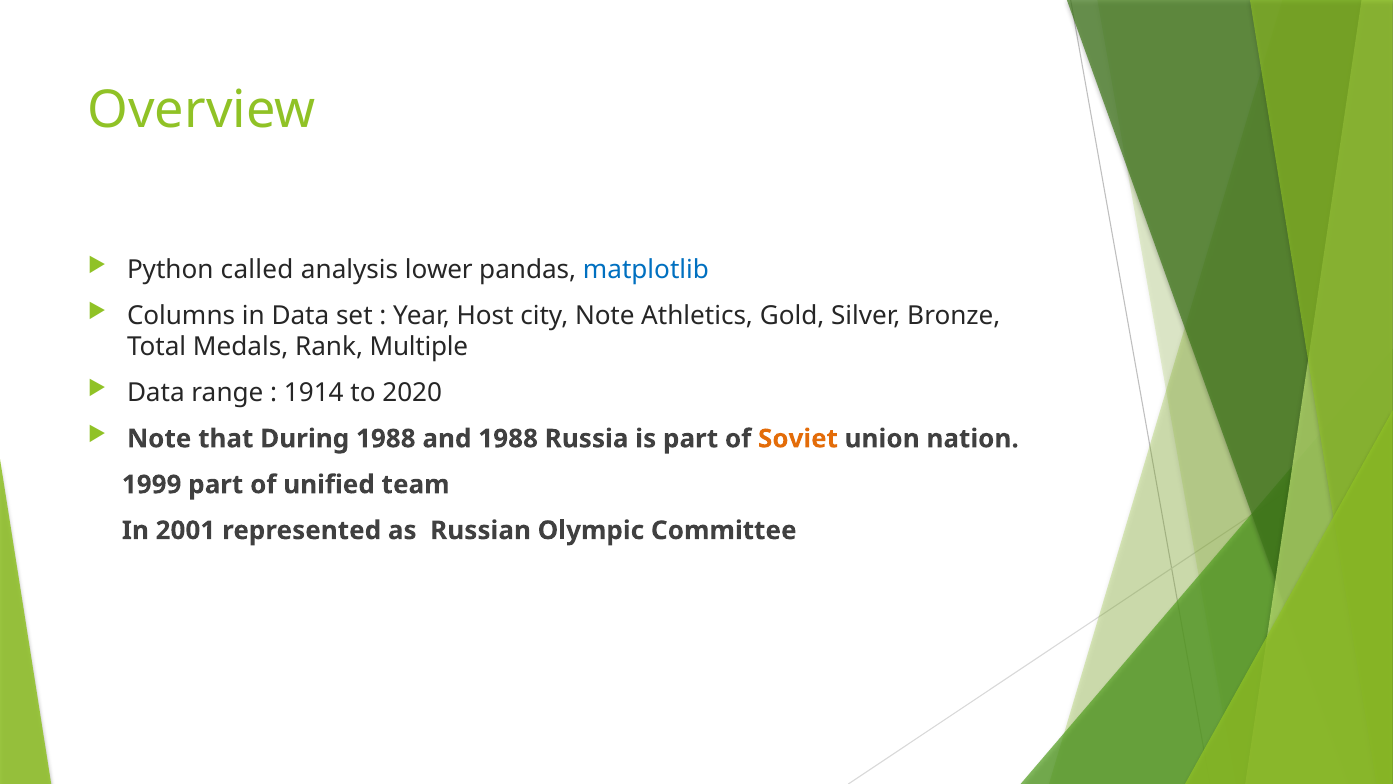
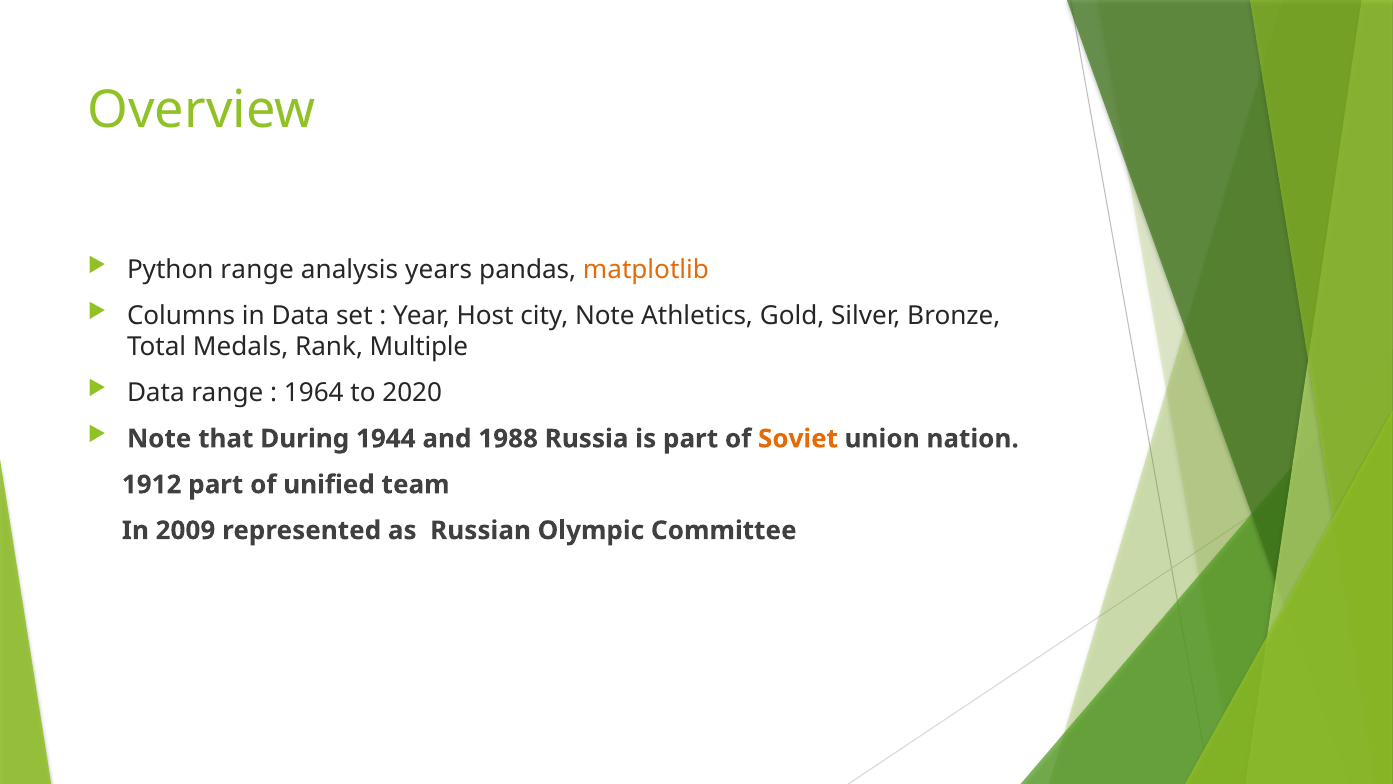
Python called: called -> range
lower: lower -> years
matplotlib colour: blue -> orange
1914: 1914 -> 1964
During 1988: 1988 -> 1944
1999: 1999 -> 1912
2001: 2001 -> 2009
